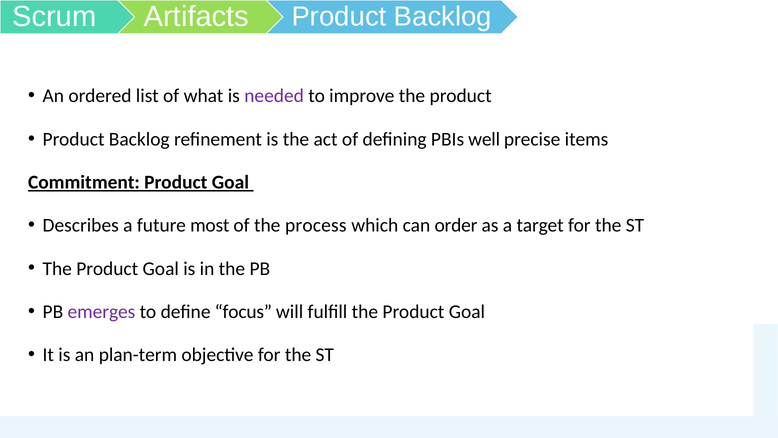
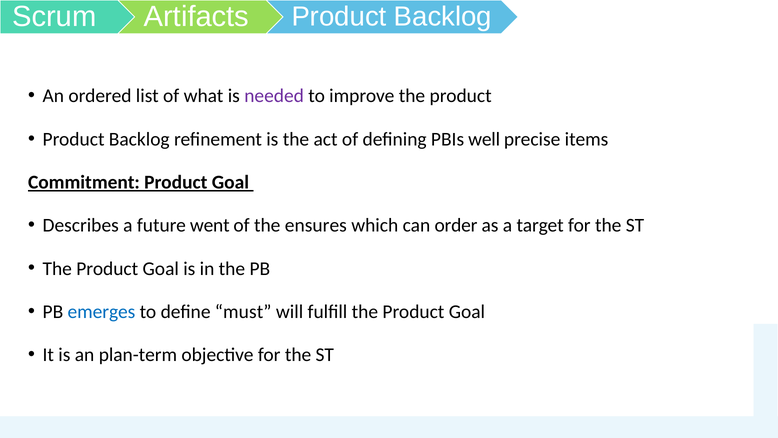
most: most -> went
process: process -> ensures
emerges colour: purple -> blue
focus: focus -> must
